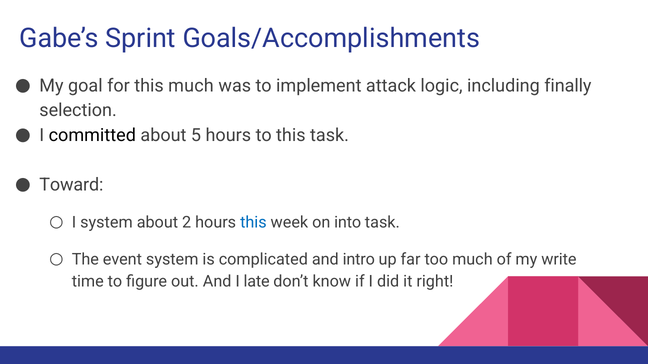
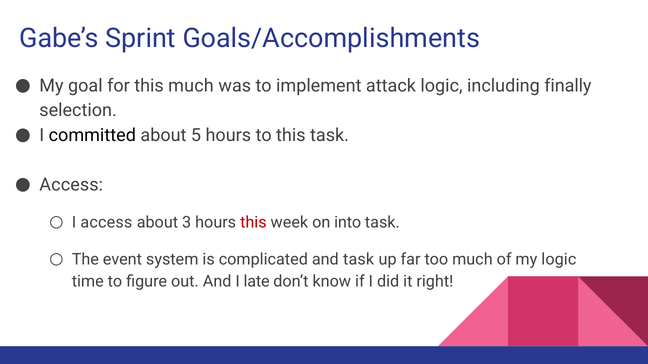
Toward at (71, 185): Toward -> Access
I system: system -> access
2: 2 -> 3
this at (253, 223) colour: blue -> red
and intro: intro -> task
my write: write -> logic
